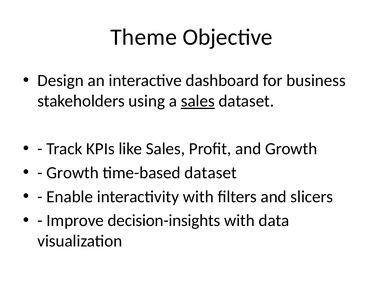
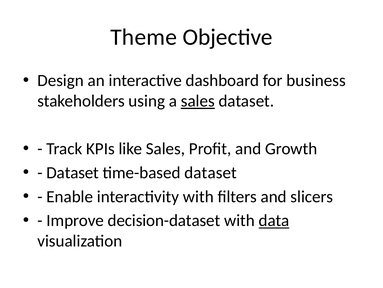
Growth at (73, 172): Growth -> Dataset
decision-insights: decision-insights -> decision-dataset
data underline: none -> present
